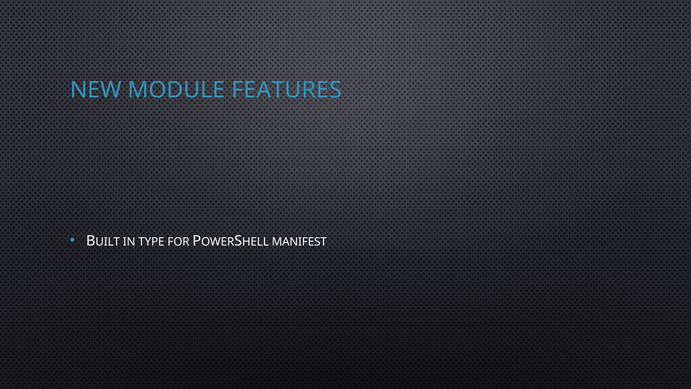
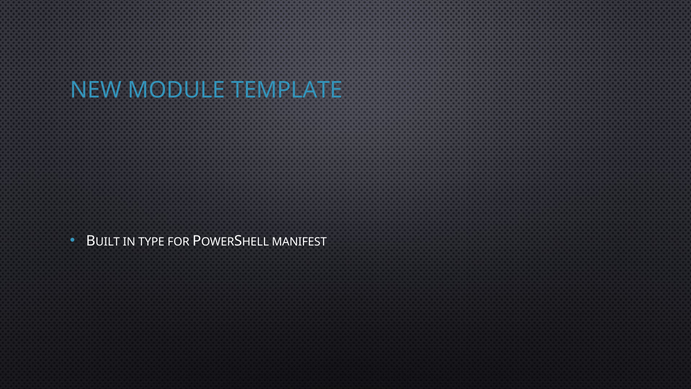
FEATURES: FEATURES -> TEMPLATE
